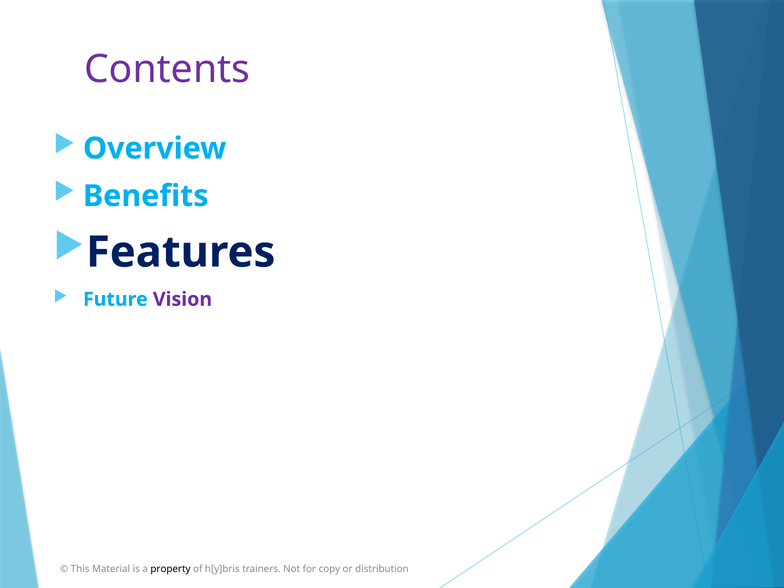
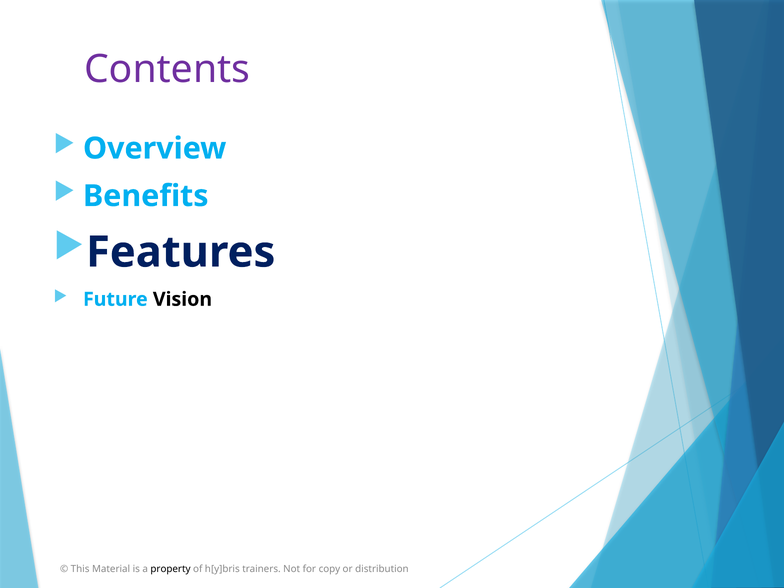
Vision colour: purple -> black
